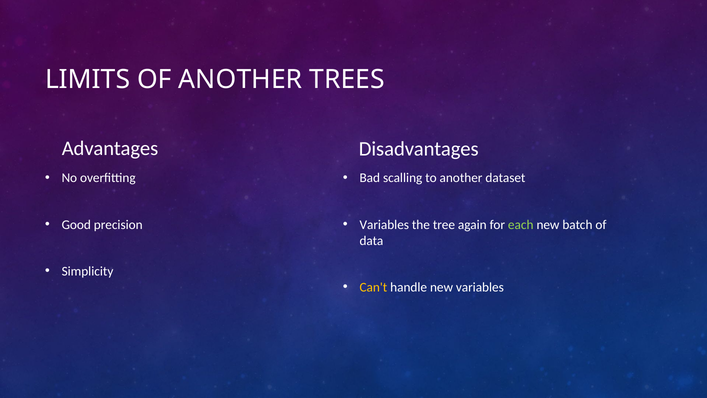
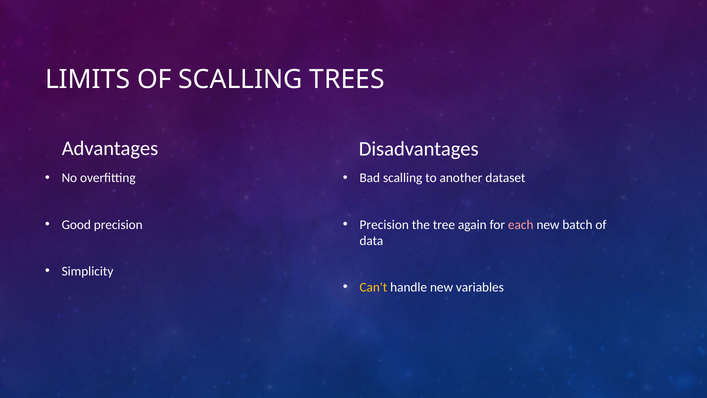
OF ANOTHER: ANOTHER -> SCALLING
Variables at (384, 225): Variables -> Precision
each colour: light green -> pink
